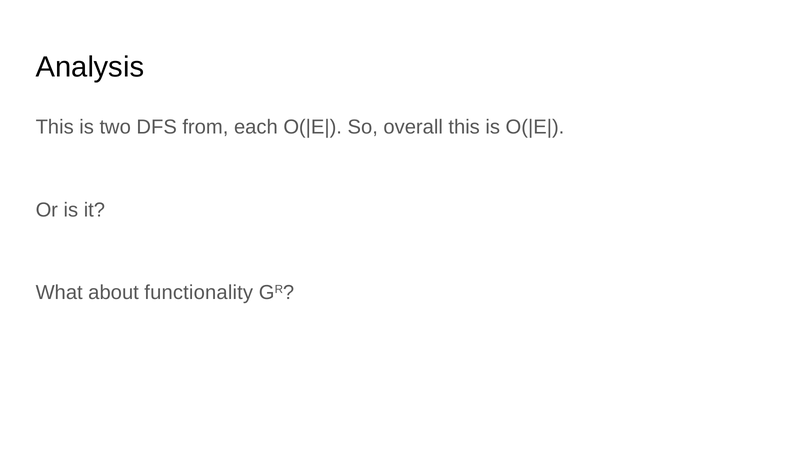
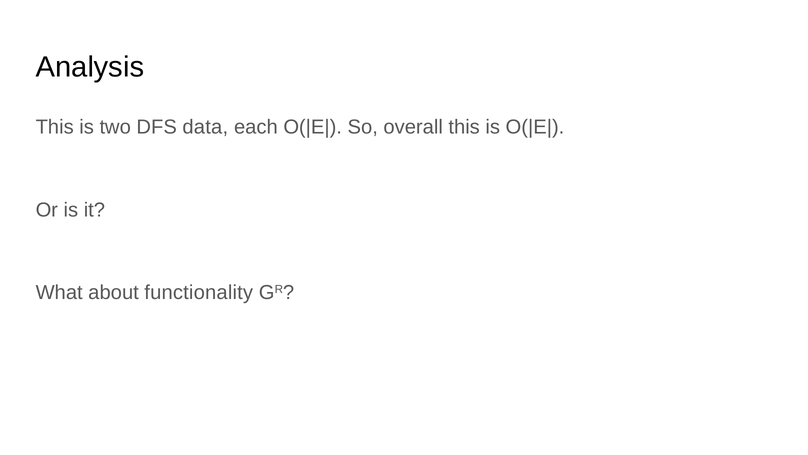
from: from -> data
